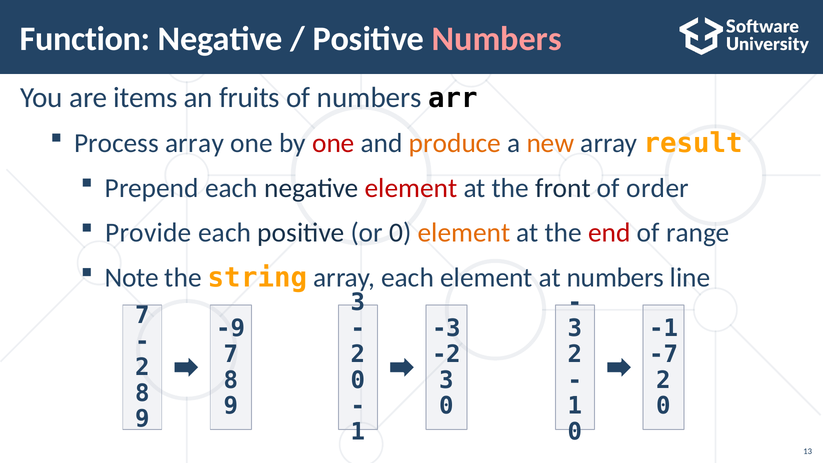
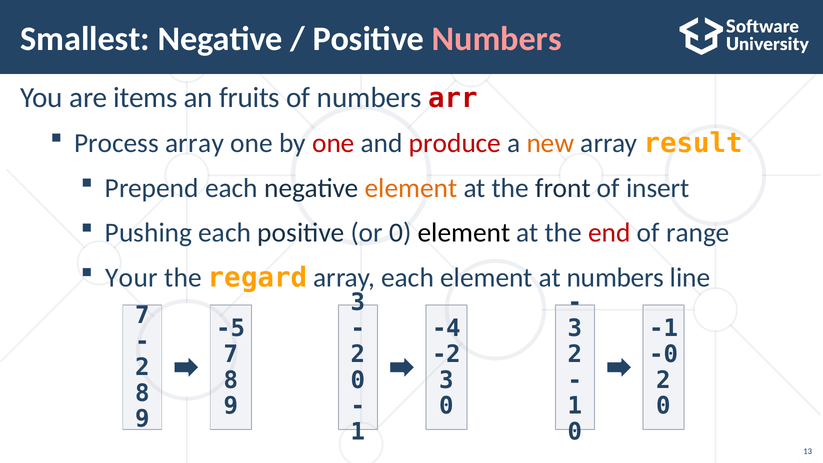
Function: Function -> Smallest
arr colour: black -> red
produce colour: orange -> red
element at (411, 188) colour: red -> orange
order: order -> insert
Provide: Provide -> Pushing
element at (464, 233) colour: orange -> black
Note: Note -> Your
string: string -> regard
-9: -9 -> -5
-3: -3 -> -4
-7: -7 -> -0
